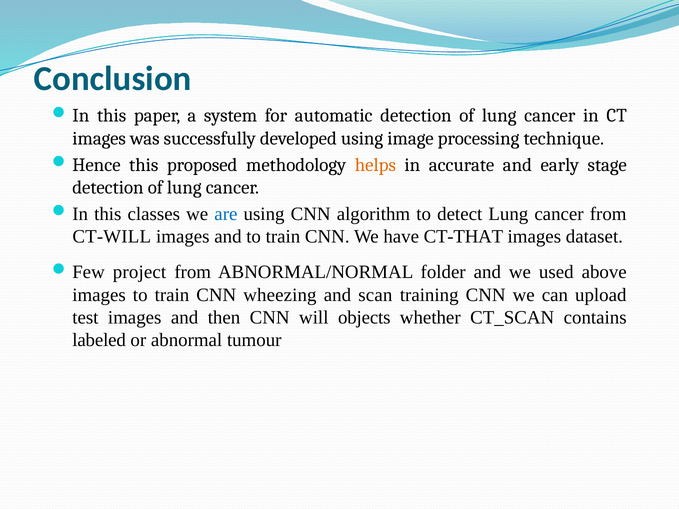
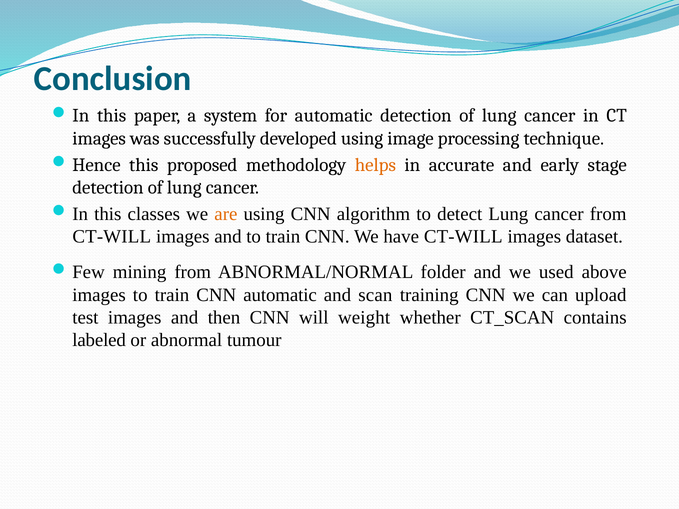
are colour: blue -> orange
have CT-THAT: CT-THAT -> CT-WILL
project: project -> mining
CNN wheezing: wheezing -> automatic
objects: objects -> weight
